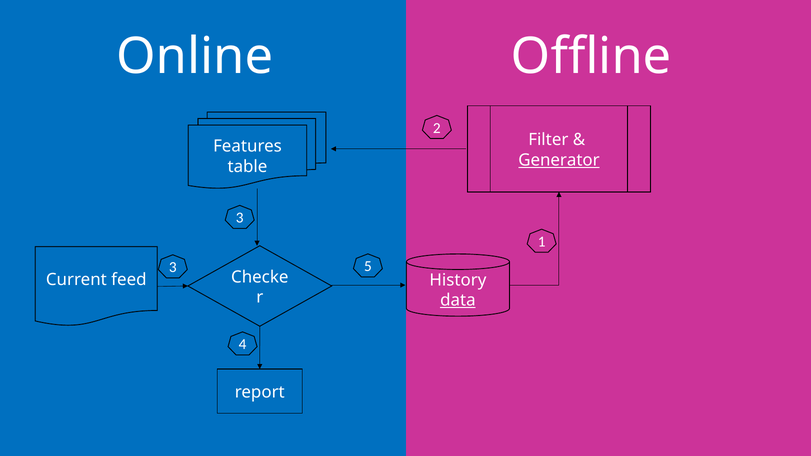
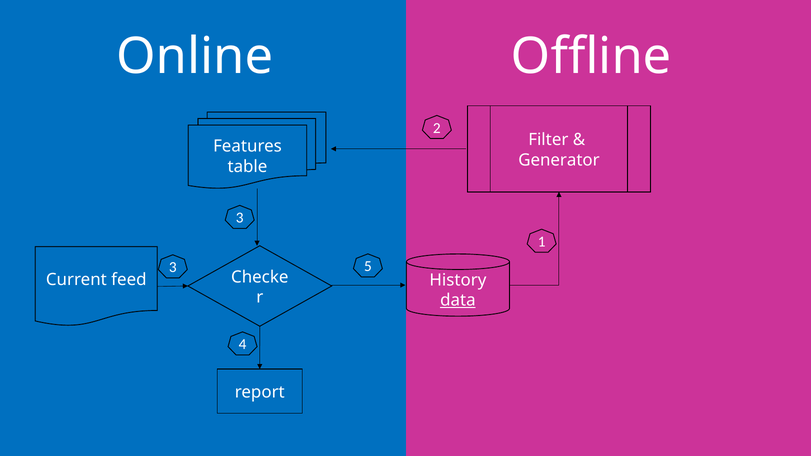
Generator underline: present -> none
